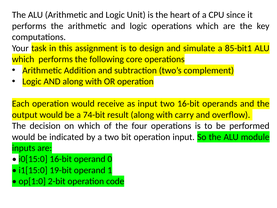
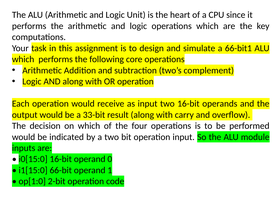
85-bit1: 85-bit1 -> 66-bit1
74-bit: 74-bit -> 33-bit
19-bit: 19-bit -> 66-bit
